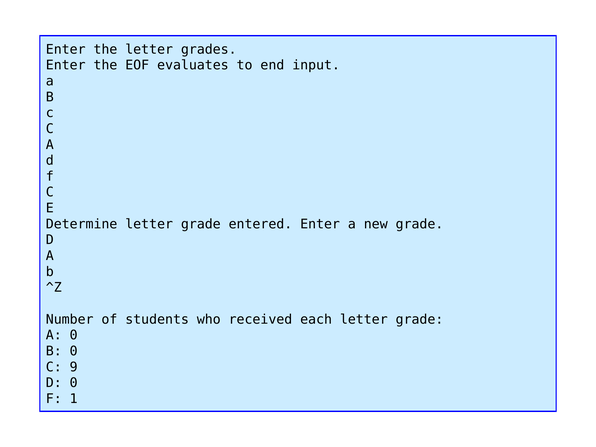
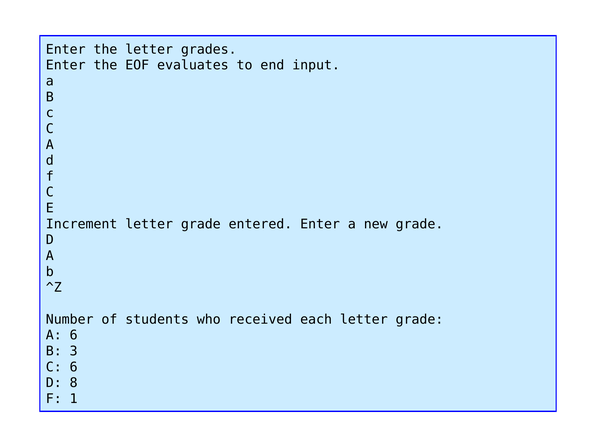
Determine: Determine -> Increment
A 0: 0 -> 6
B 0: 0 -> 3
C 9: 9 -> 6
D 0: 0 -> 8
